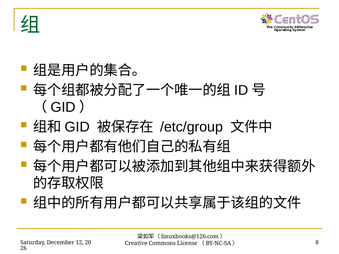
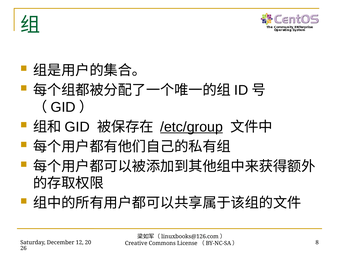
/etc/group underline: none -> present
